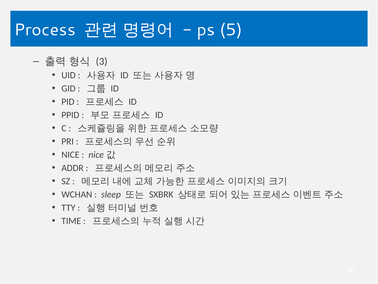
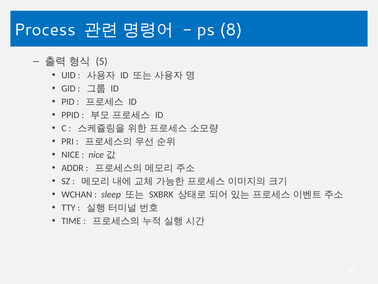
5: 5 -> 8
3: 3 -> 5
